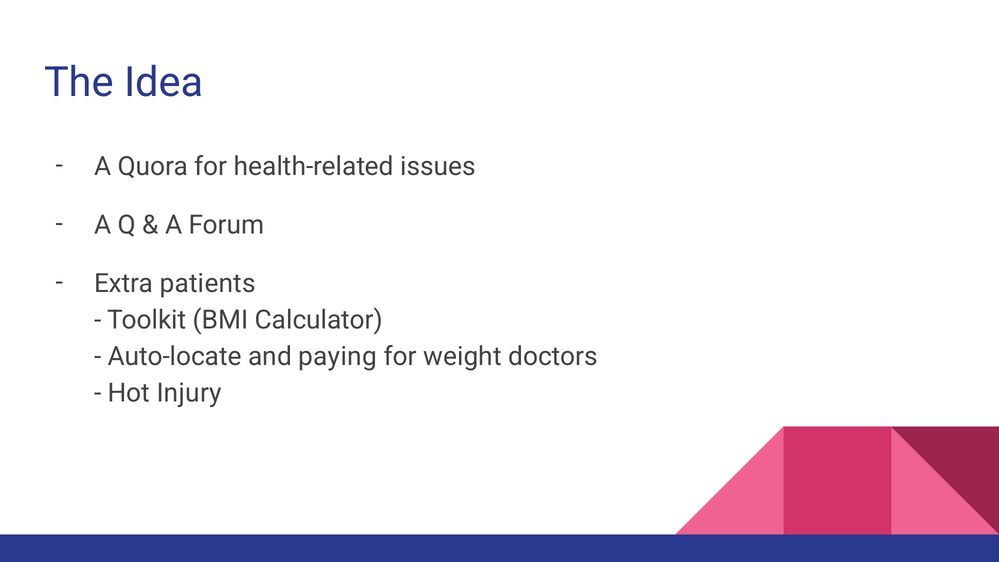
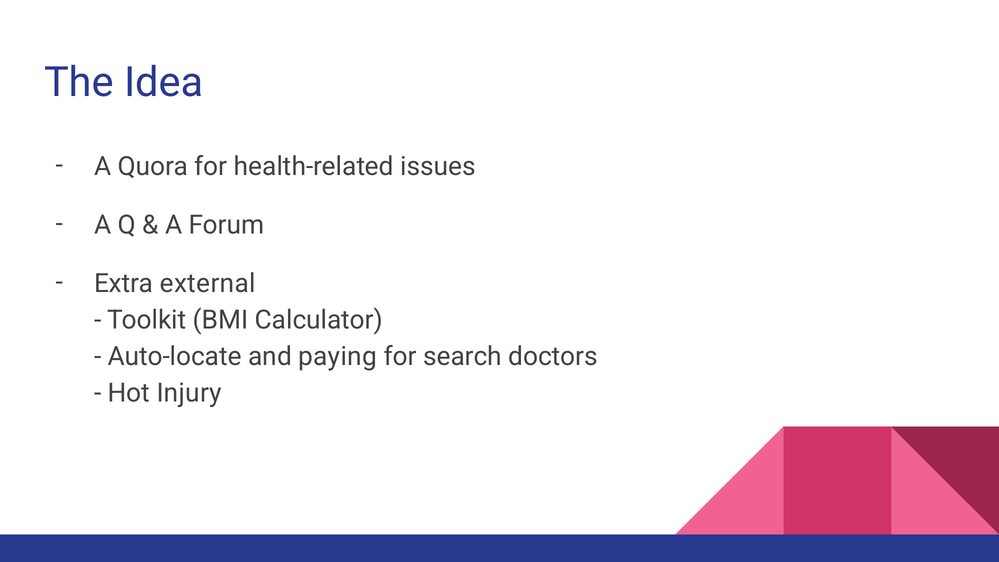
patients: patients -> external
weight: weight -> search
